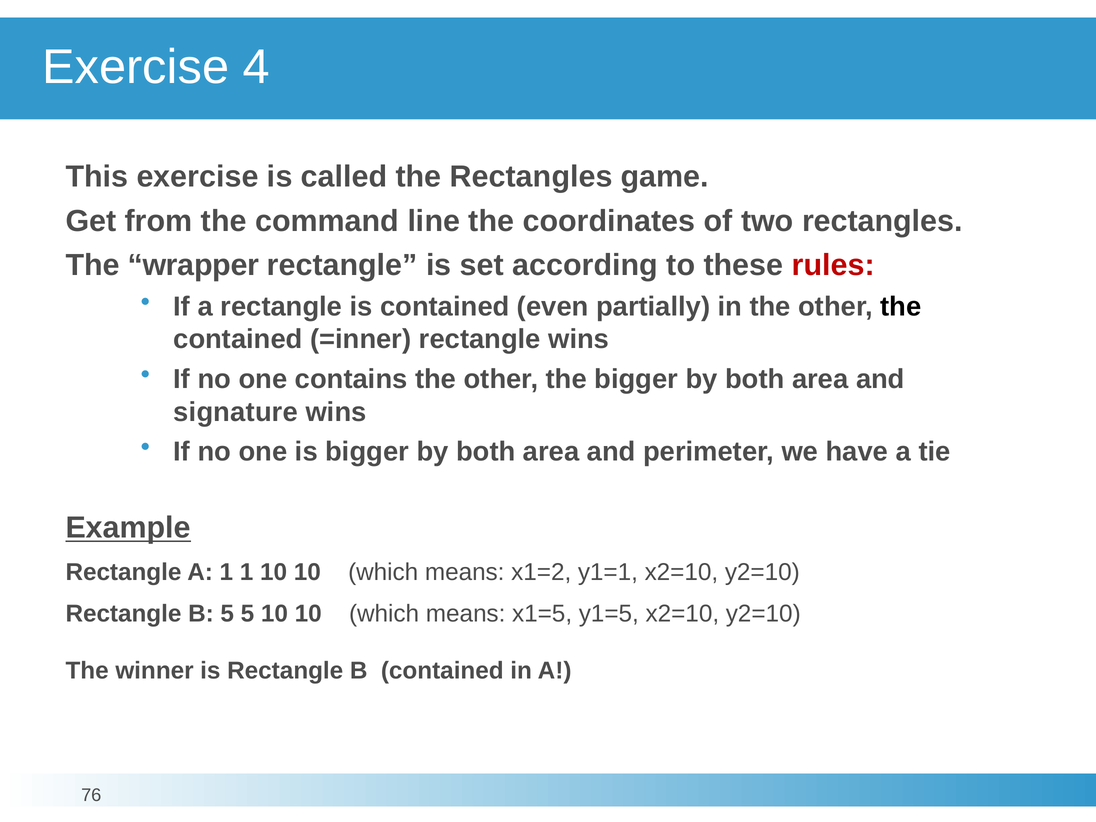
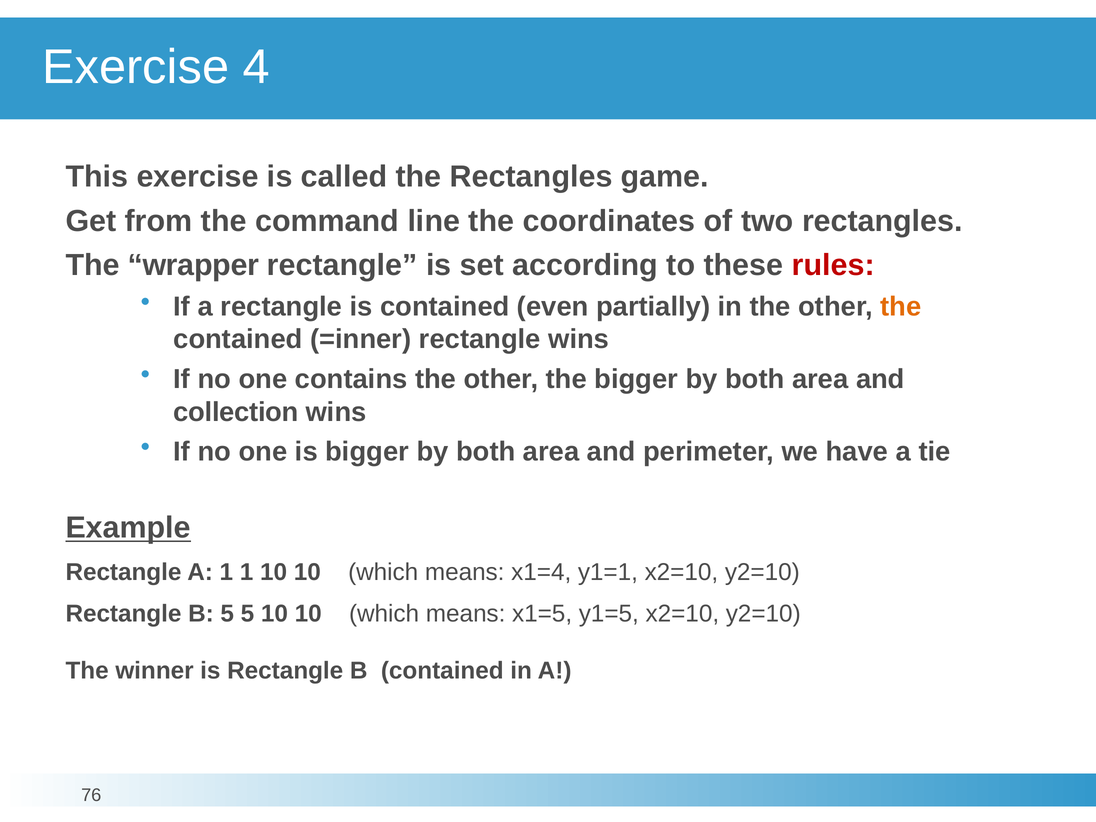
the at (901, 306) colour: black -> orange
signature: signature -> collection
x1=2: x1=2 -> x1=4
